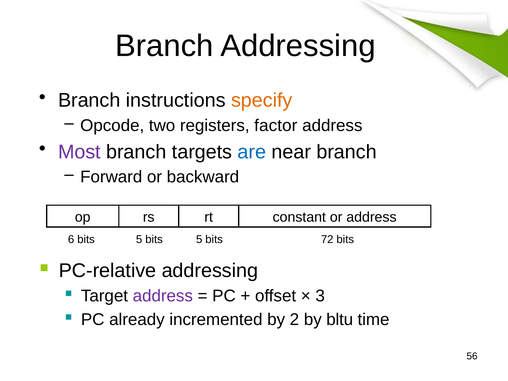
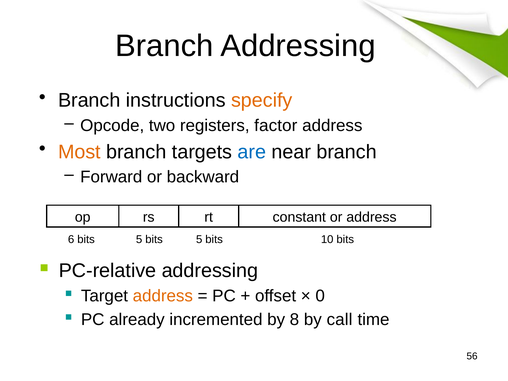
Most colour: purple -> orange
72: 72 -> 10
address at (163, 296) colour: purple -> orange
3: 3 -> 0
2: 2 -> 8
bltu: bltu -> call
